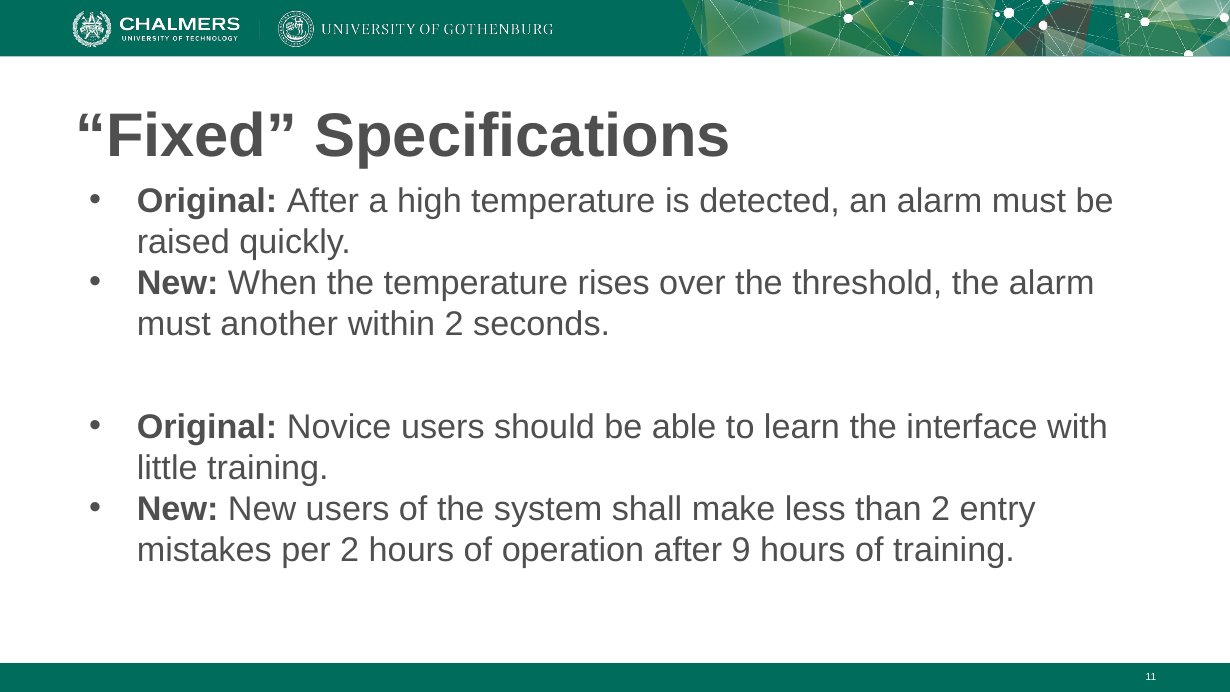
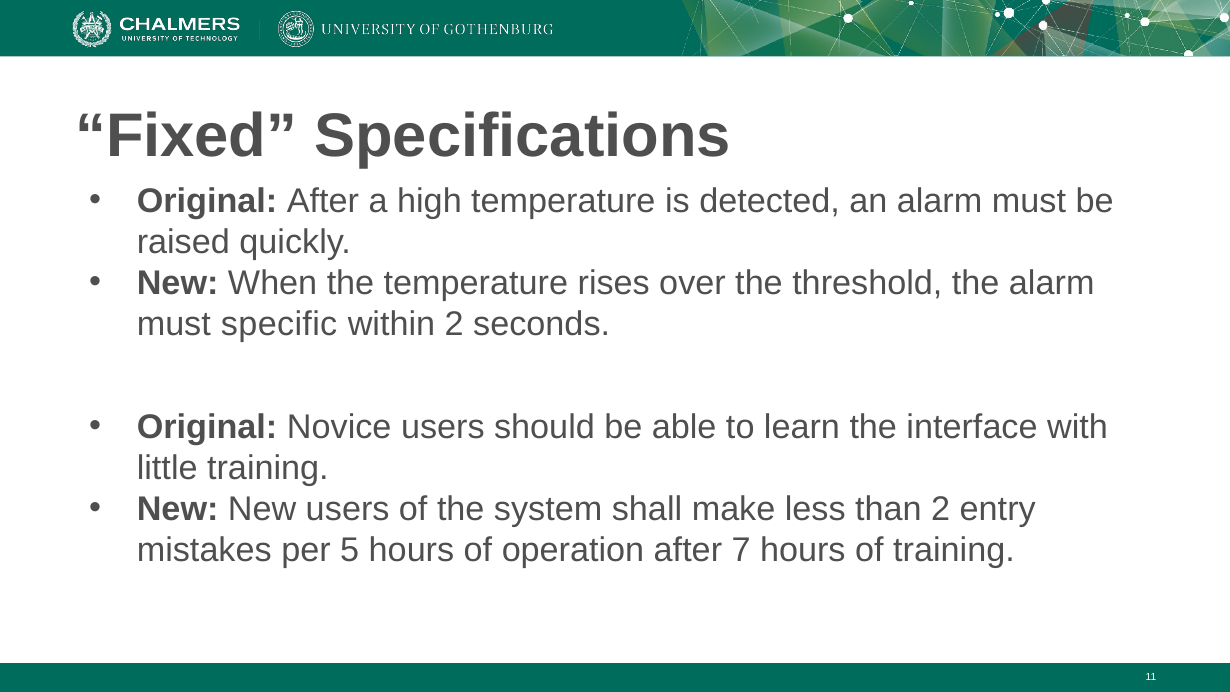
another: another -> specific
per 2: 2 -> 5
9: 9 -> 7
